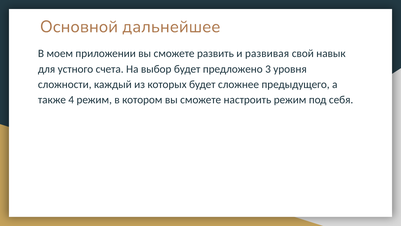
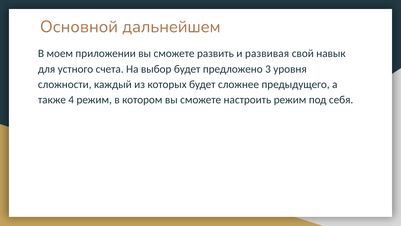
дальнейшее: дальнейшее -> дальнейшем
